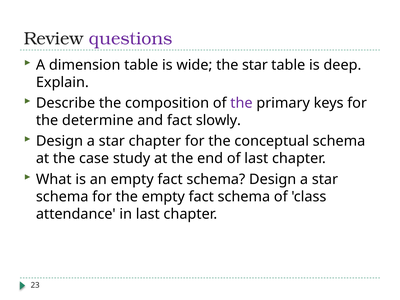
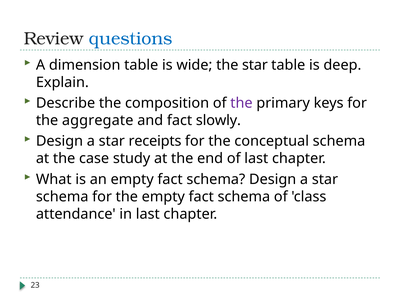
questions colour: purple -> blue
determine: determine -> aggregate
star chapter: chapter -> receipts
